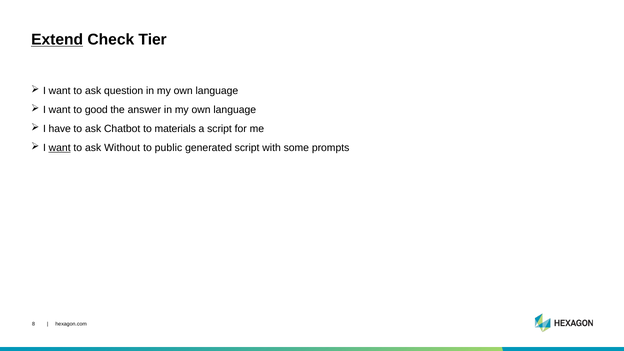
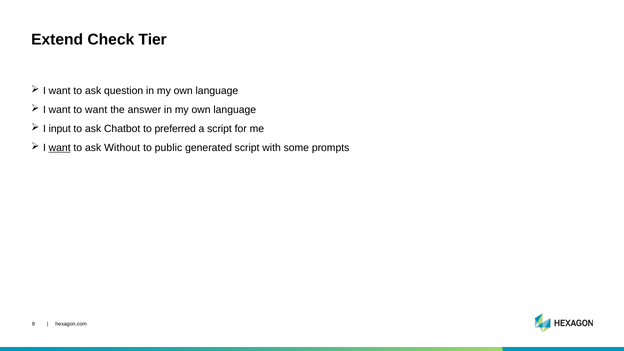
Extend underline: present -> none
to good: good -> want
have: have -> input
materials: materials -> preferred
